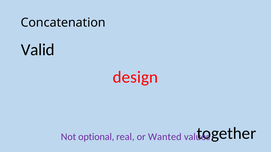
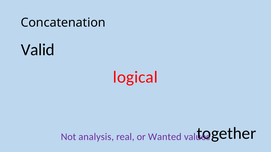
design: design -> logical
optional: optional -> analysis
